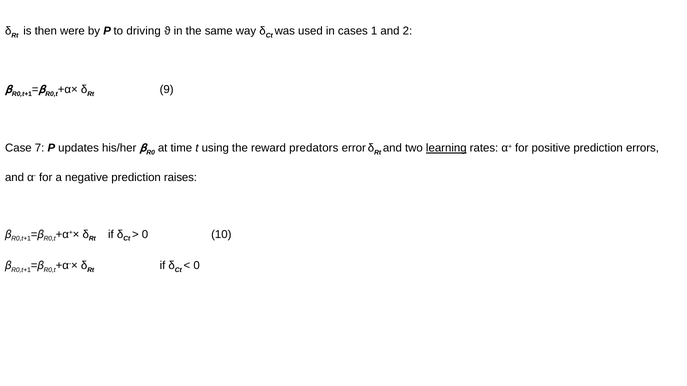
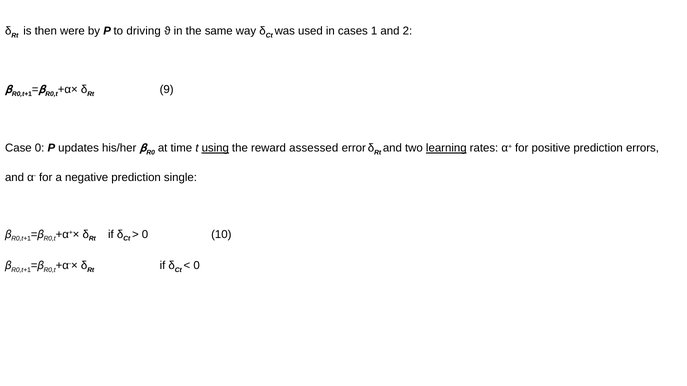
Case 7: 7 -> 0
using underline: none -> present
predators: predators -> assessed
raises: raises -> single
